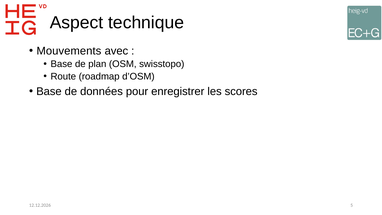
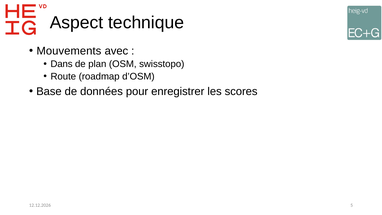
Base at (61, 64): Base -> Dans
